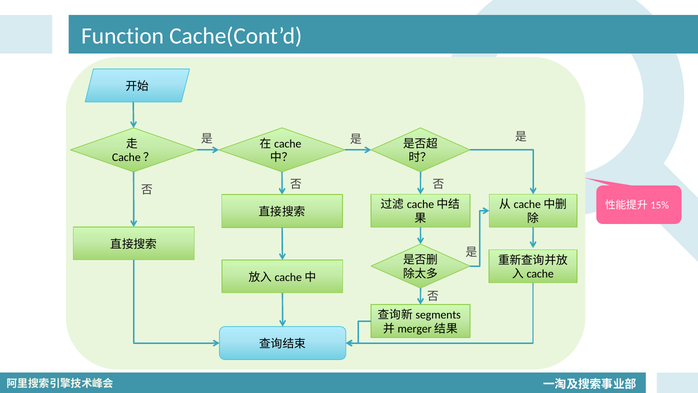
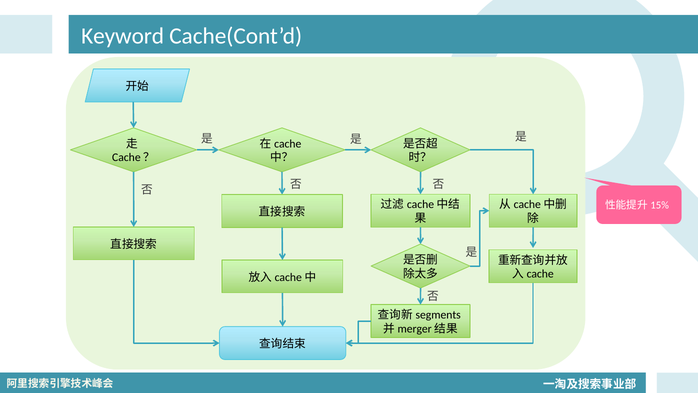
Function: Function -> Keyword
